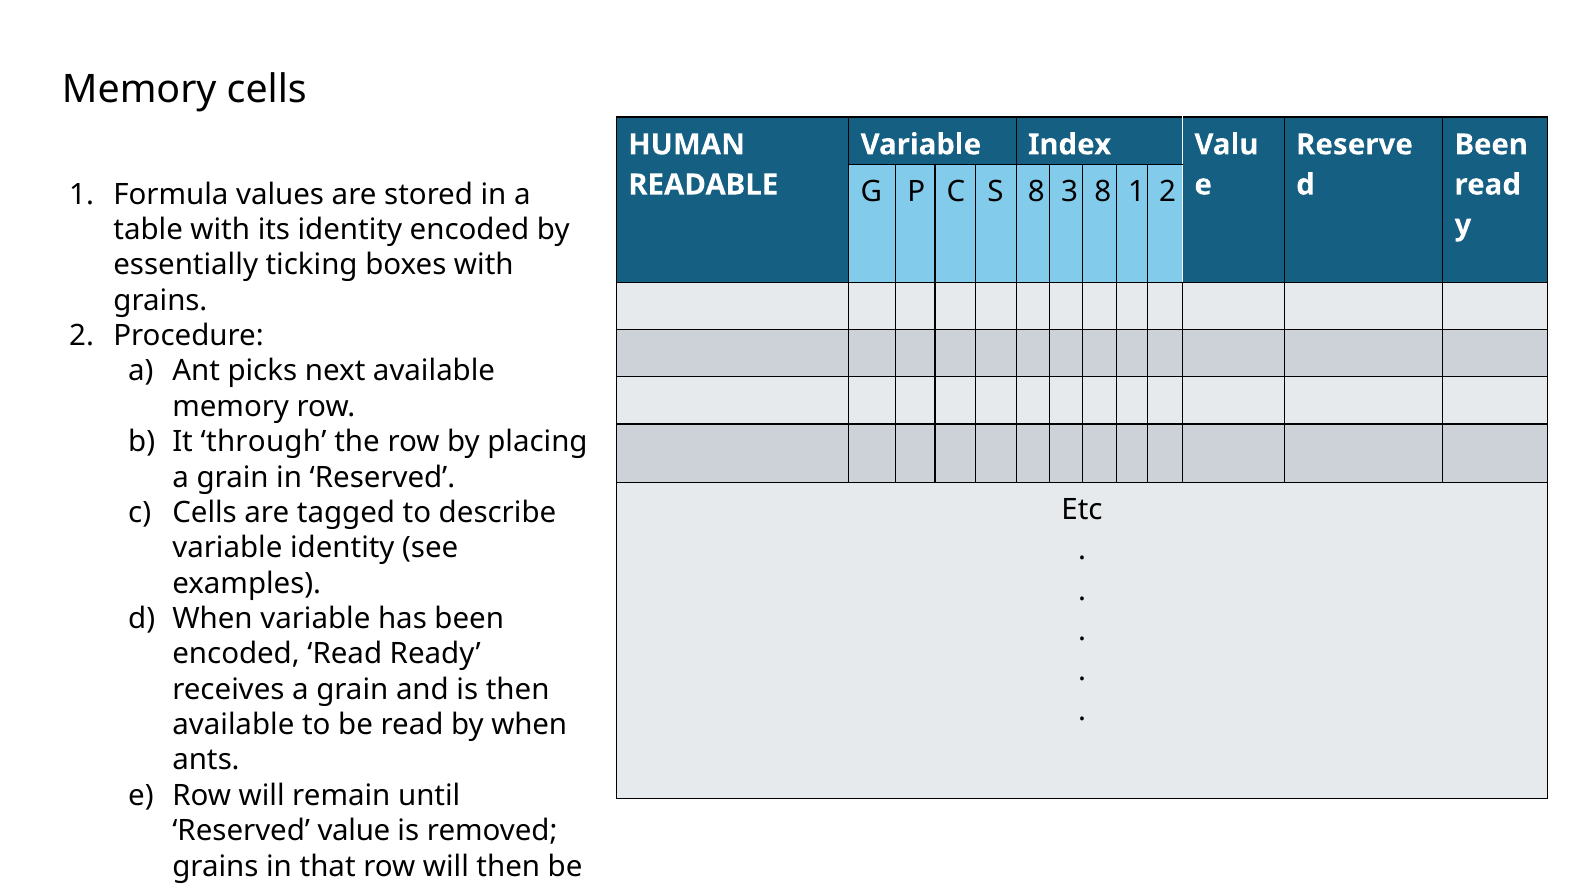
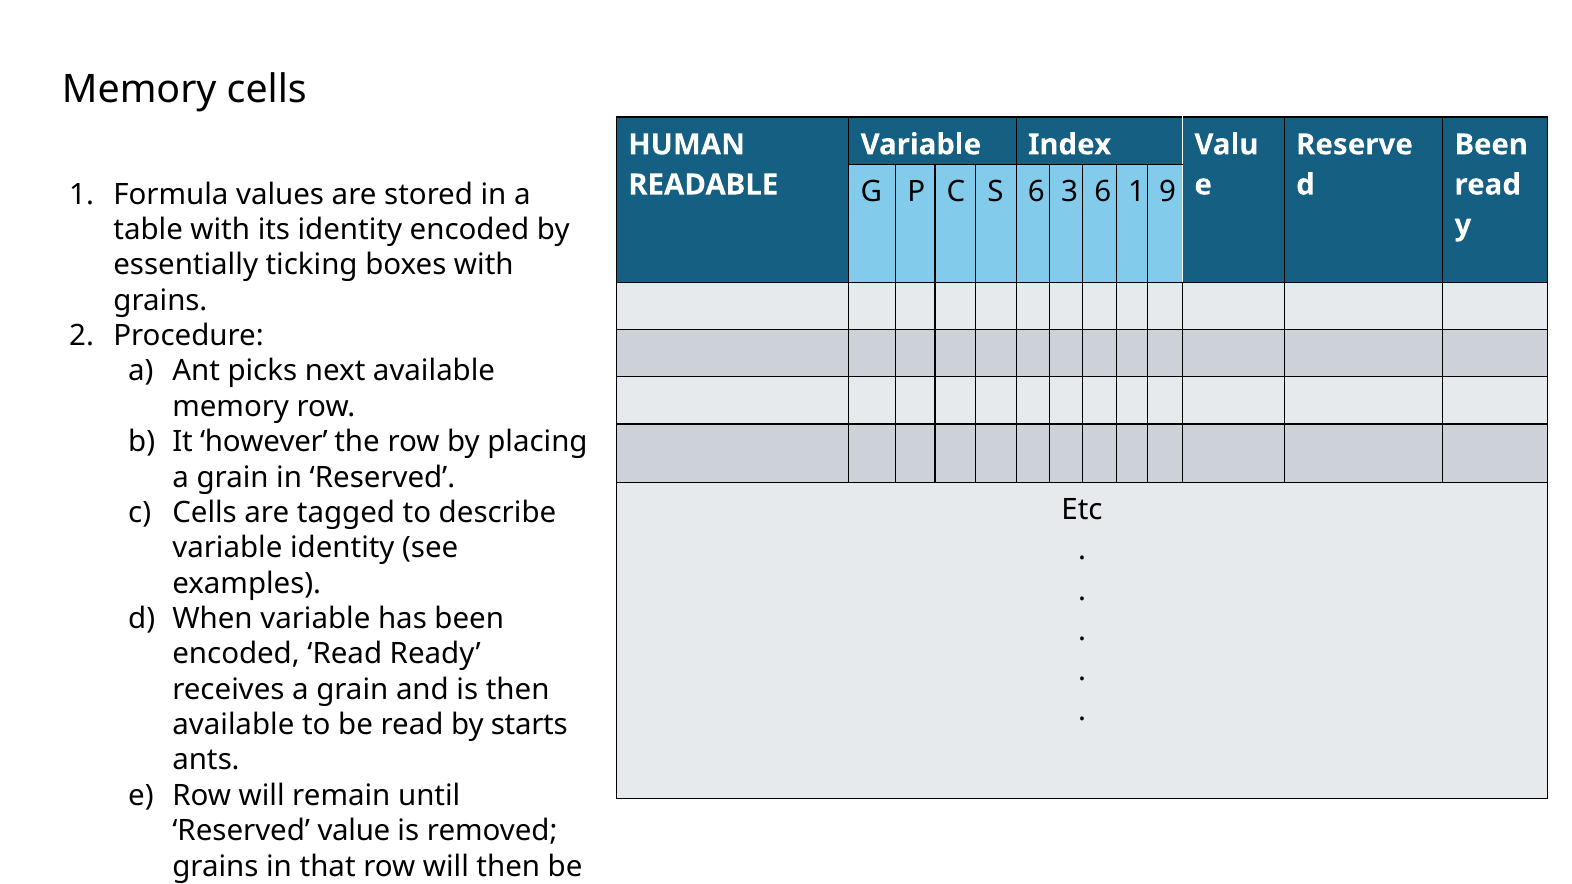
S 8: 8 -> 6
3 8: 8 -> 6
1 2: 2 -> 9
through: through -> however
by when: when -> starts
